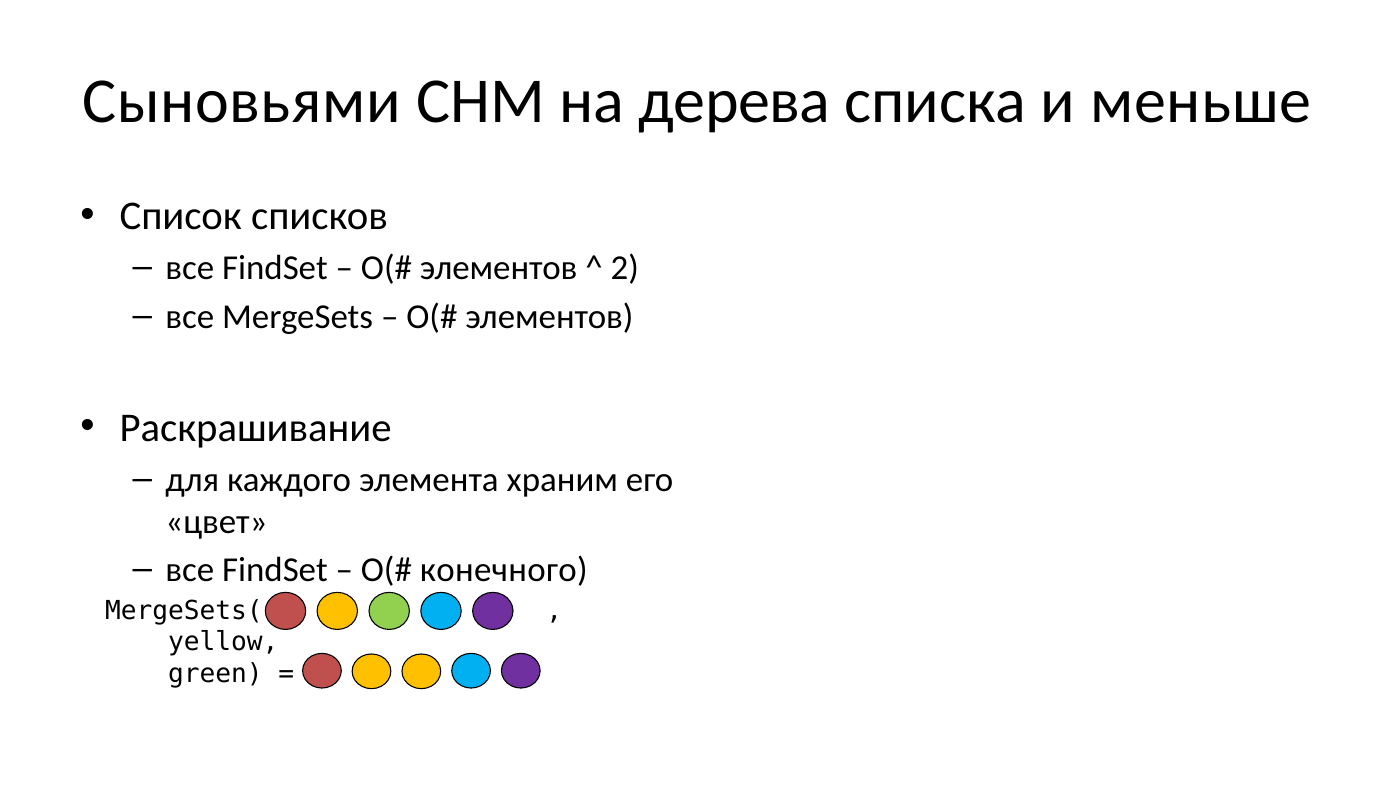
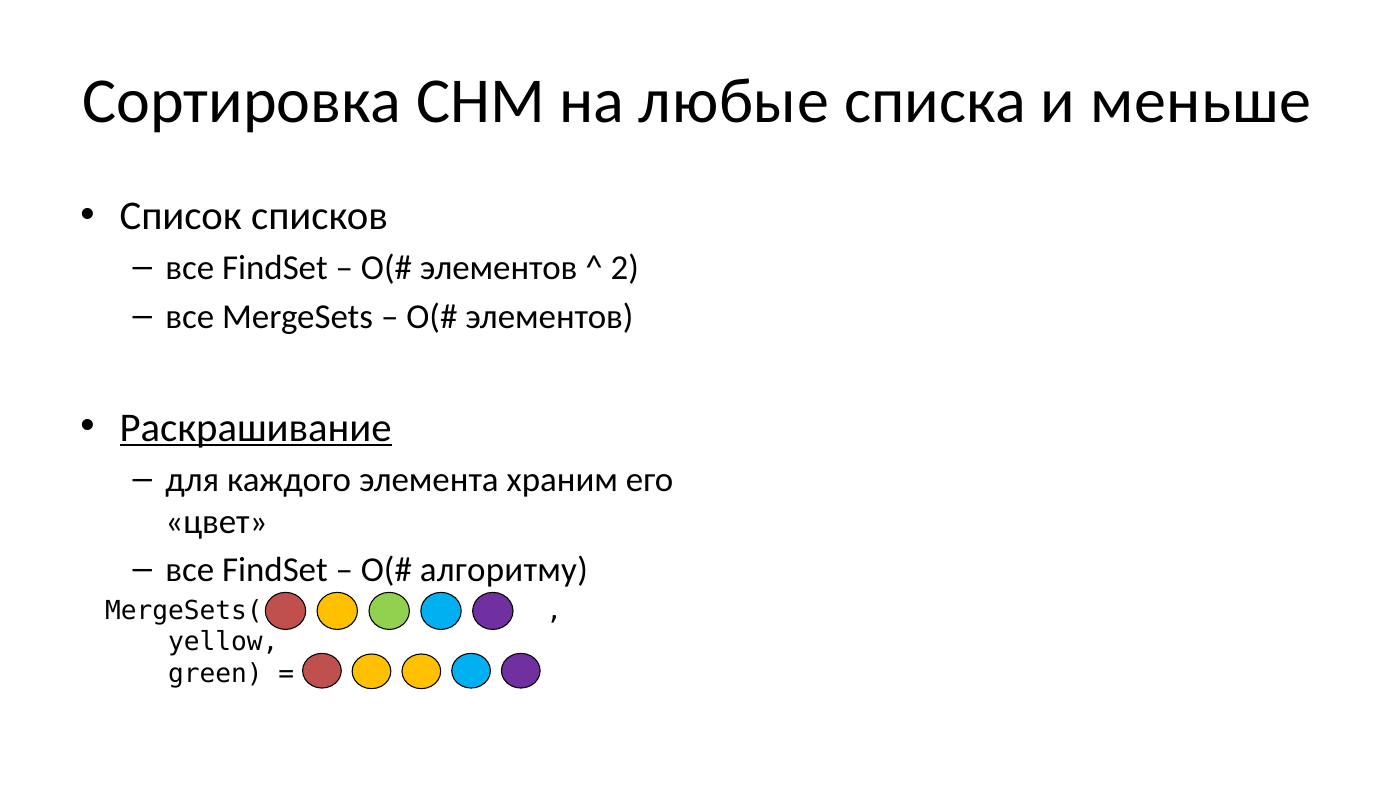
Сыновьями: Сыновьями -> Сортировка
дерева: дерева -> любые
Раскрашивание at (256, 428) underline: none -> present
конечного: конечного -> алгоритму
